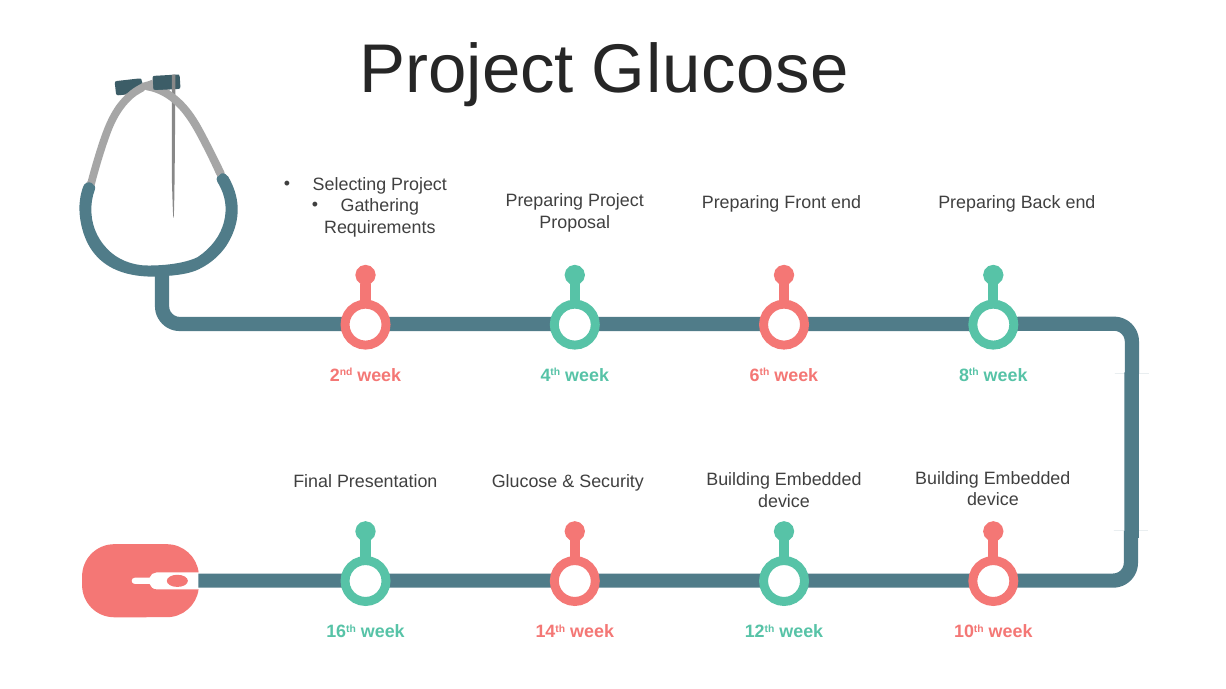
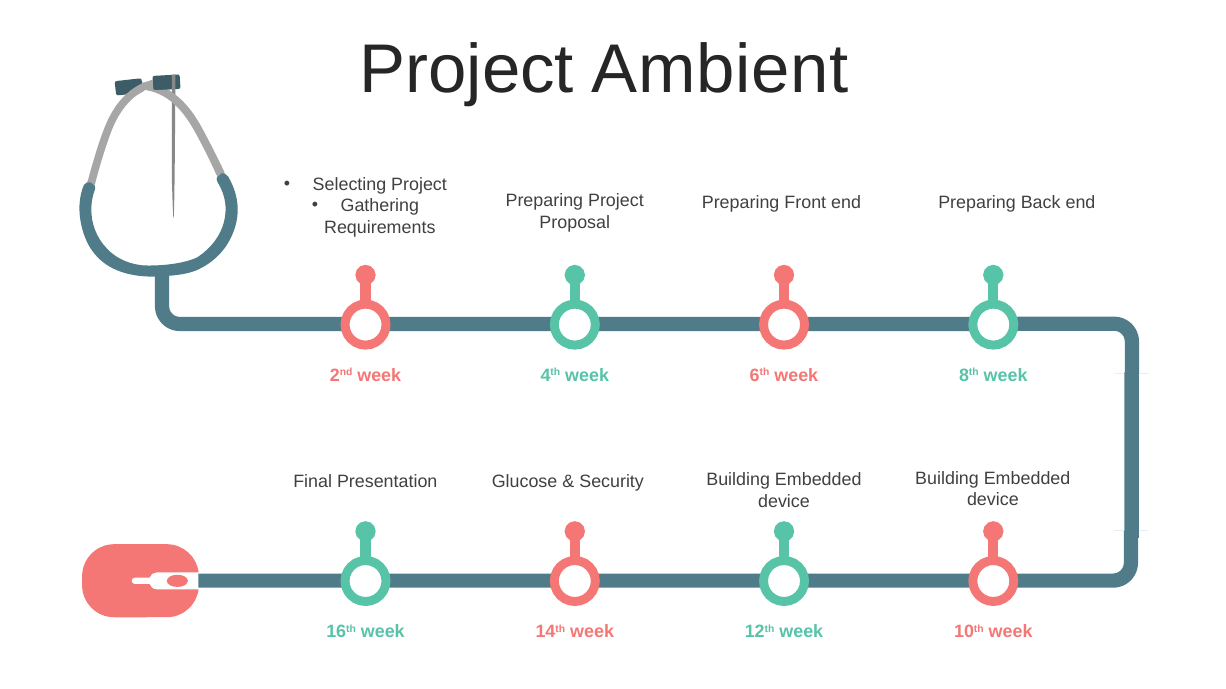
Project Glucose: Glucose -> Ambient
